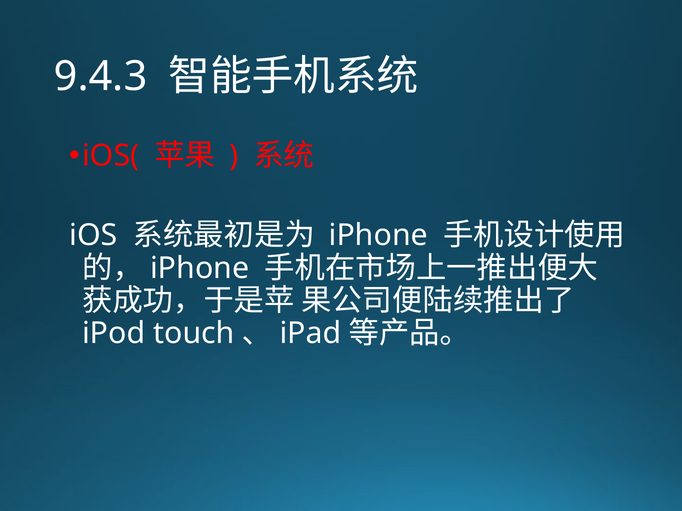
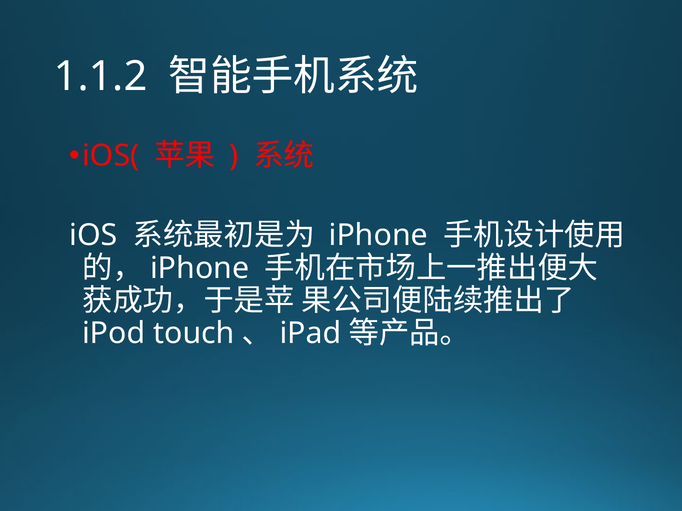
9.4.3: 9.4.3 -> 1.1.2
